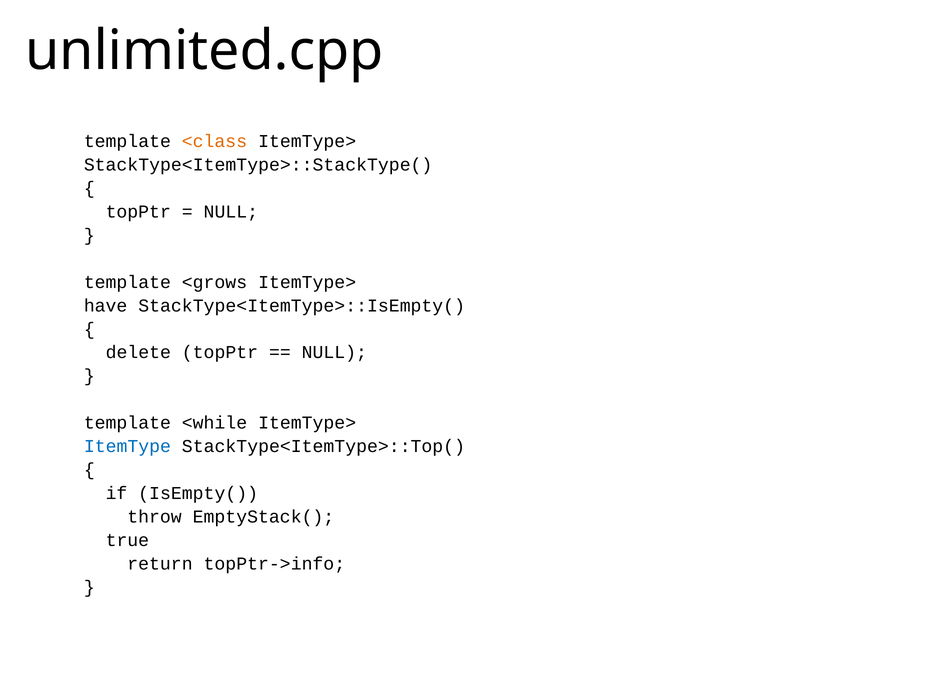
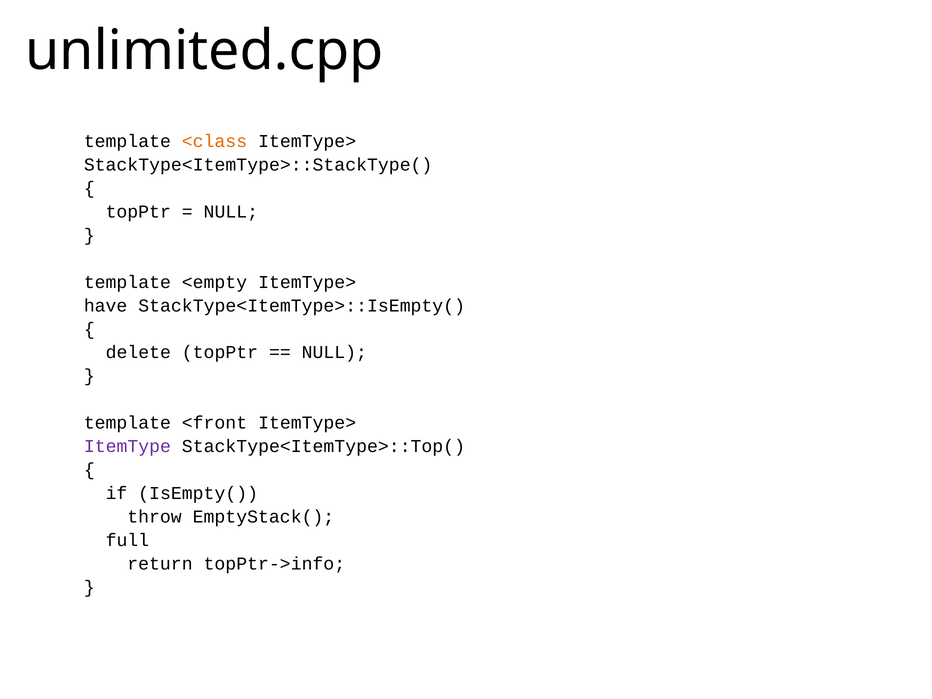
<grows: <grows -> <empty
<while: <while -> <front
ItemType colour: blue -> purple
true: true -> full
